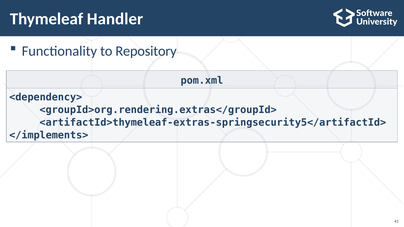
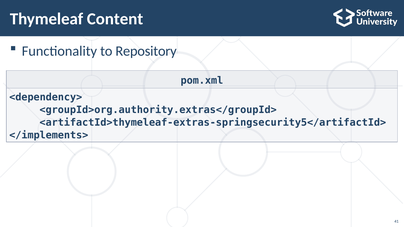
Handler: Handler -> Content
<groupId>org.rendering.extras</groupId>: <groupId>org.rendering.extras</groupId> -> <groupId>org.authority.extras</groupId>
